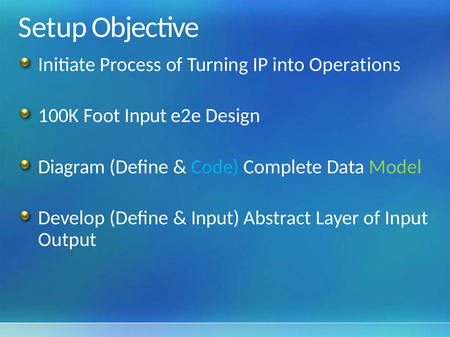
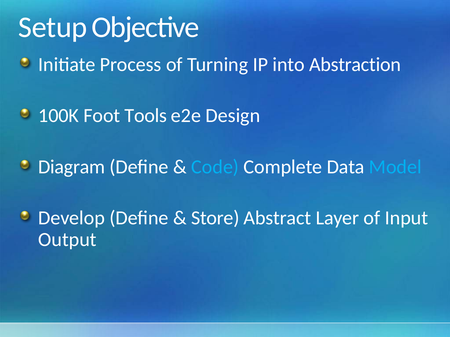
Operations: Operations -> Abstraction
Foot Input: Input -> Tools
Model colour: light green -> light blue
Input at (215, 218): Input -> Store
